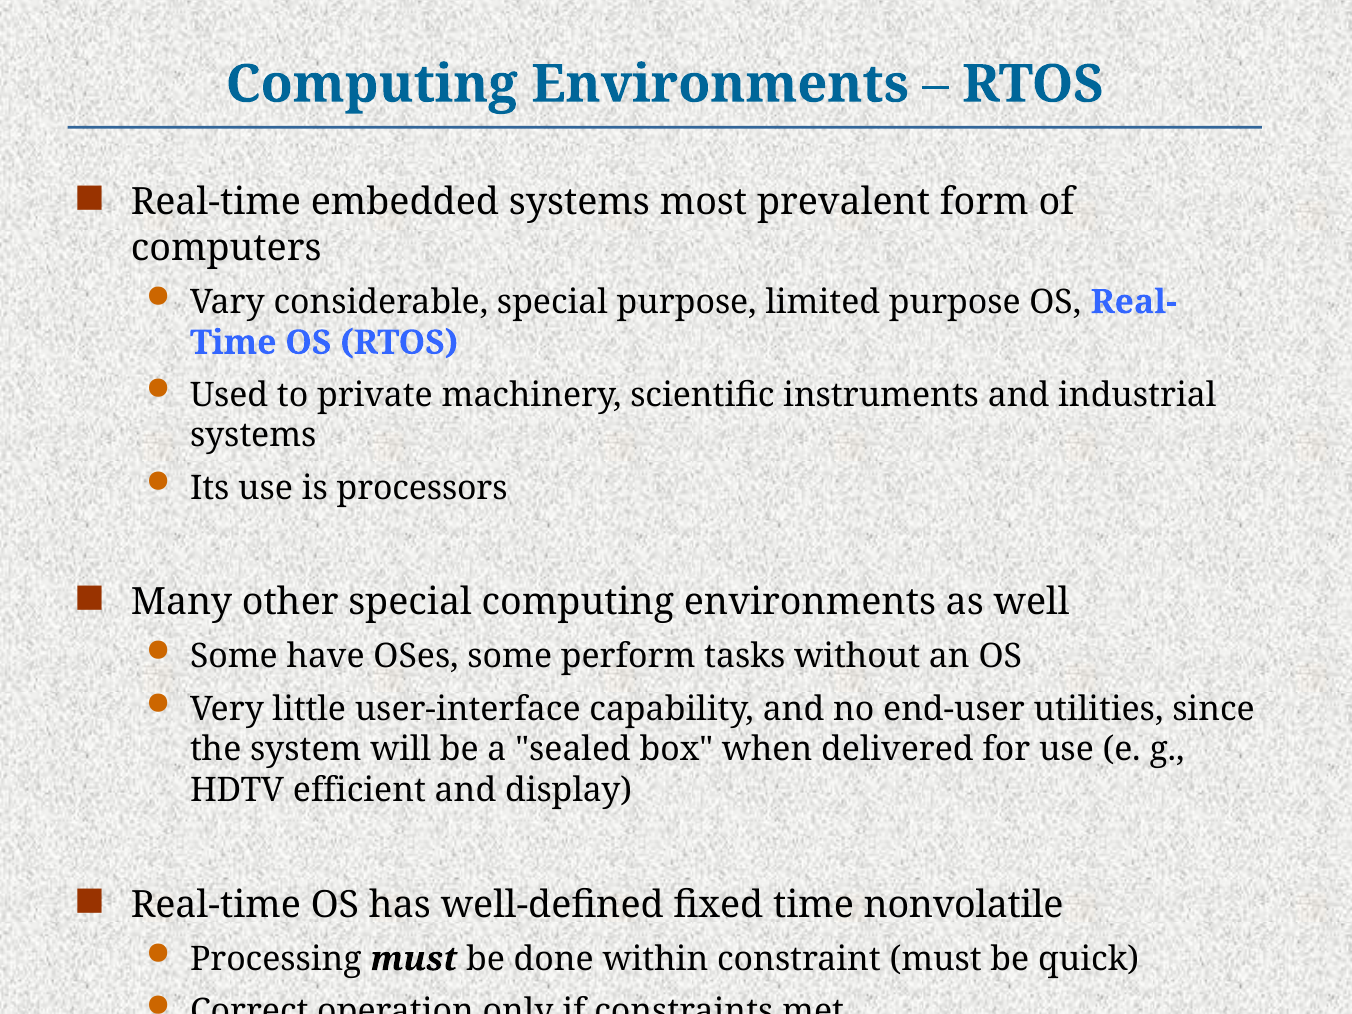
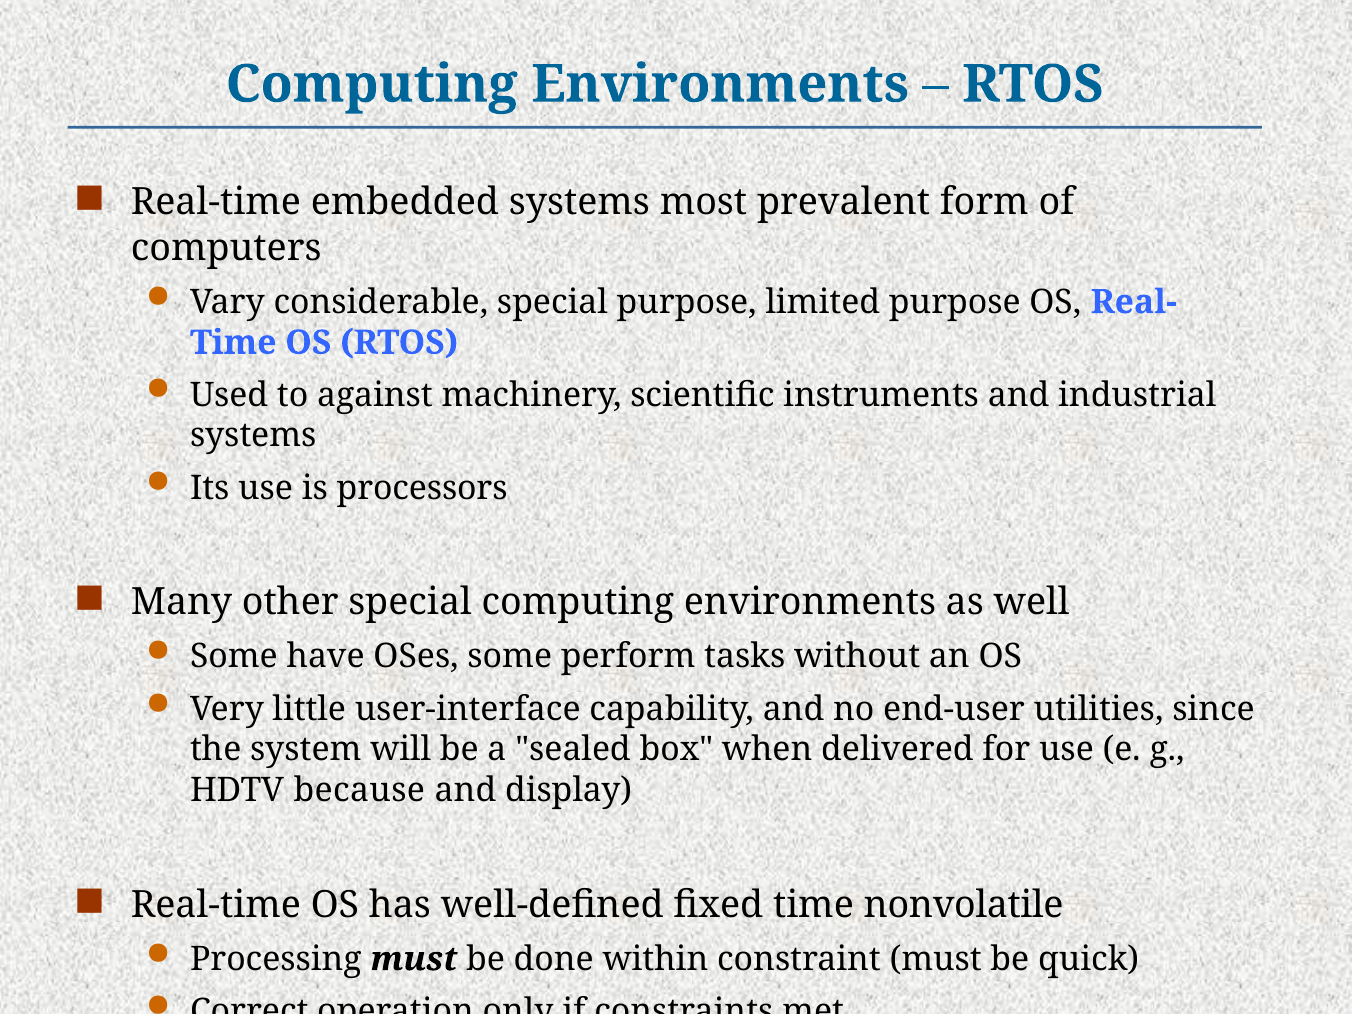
private: private -> against
efficient: efficient -> because
